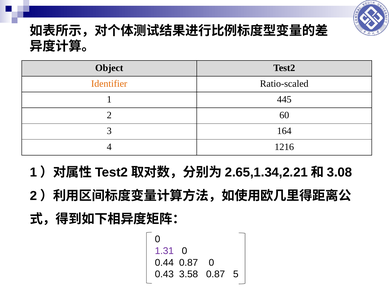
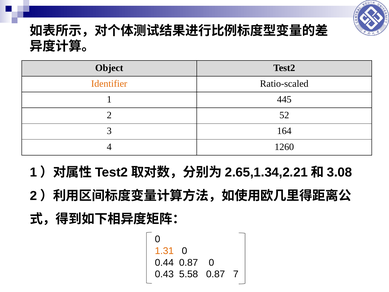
60: 60 -> 52
1216: 1216 -> 1260
1.31 colour: purple -> orange
3.58: 3.58 -> 5.58
5: 5 -> 7
